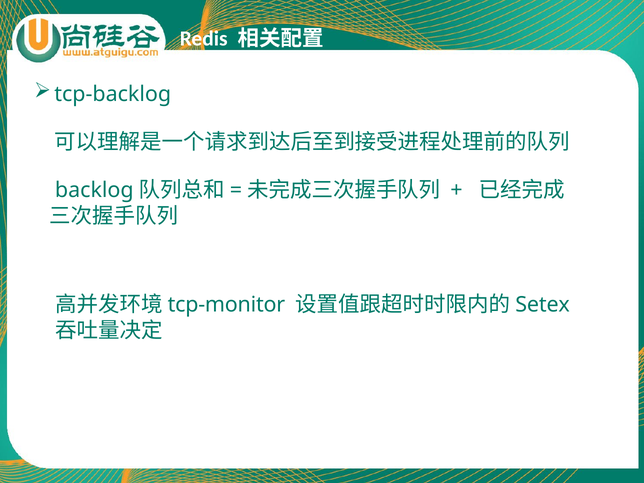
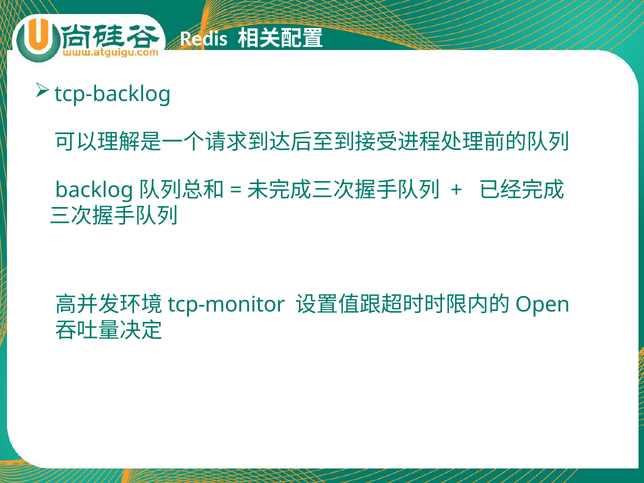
Setex: Setex -> Open
